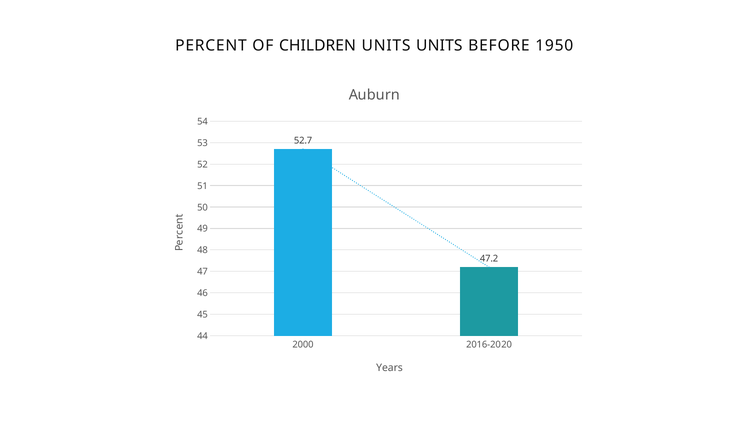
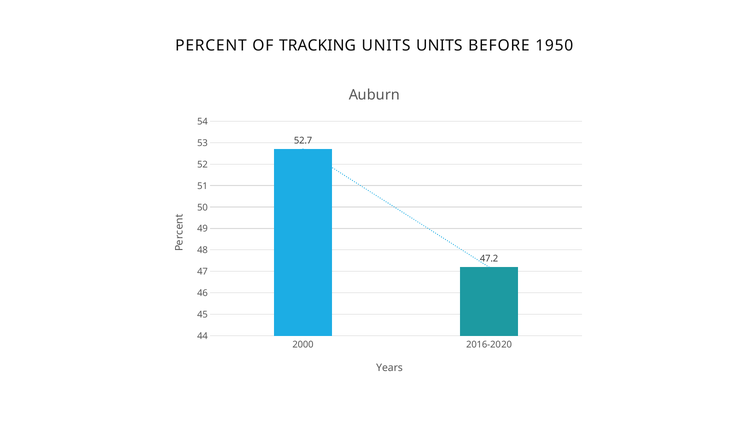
CHILDREN: CHILDREN -> TRACKING
